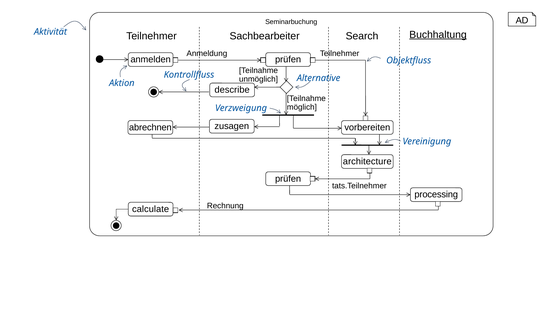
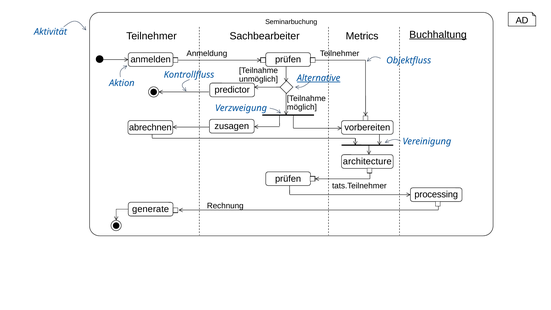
Search: Search -> Metrics
Alternative underline: none -> present
describe: describe -> predictor
calculate: calculate -> generate
